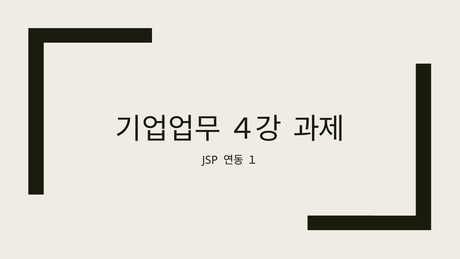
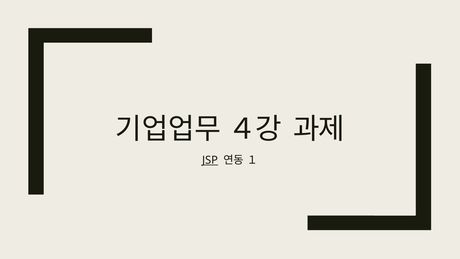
JSP underline: none -> present
